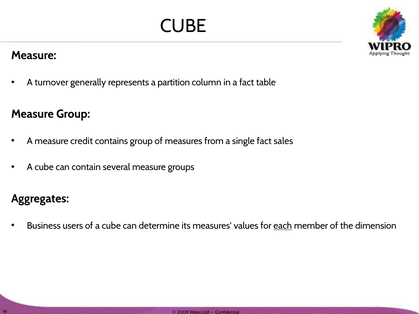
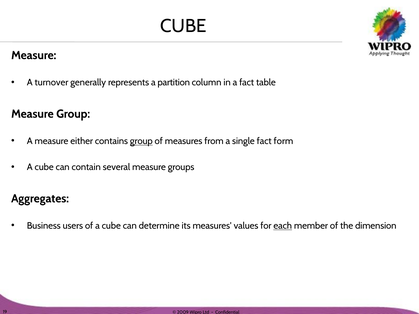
credit: credit -> either
group at (141, 141) underline: none -> present
sales: sales -> form
